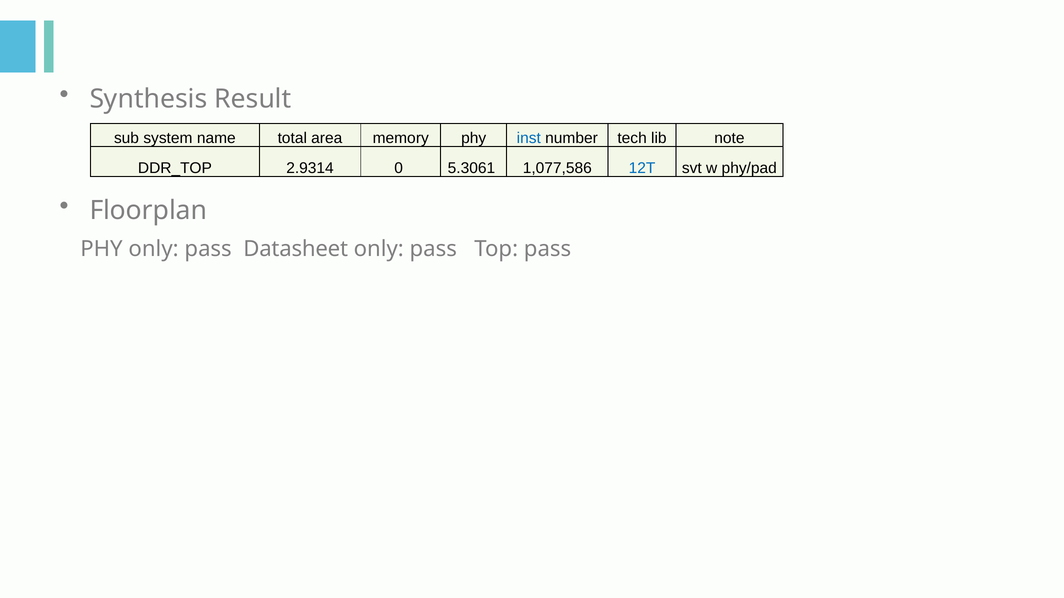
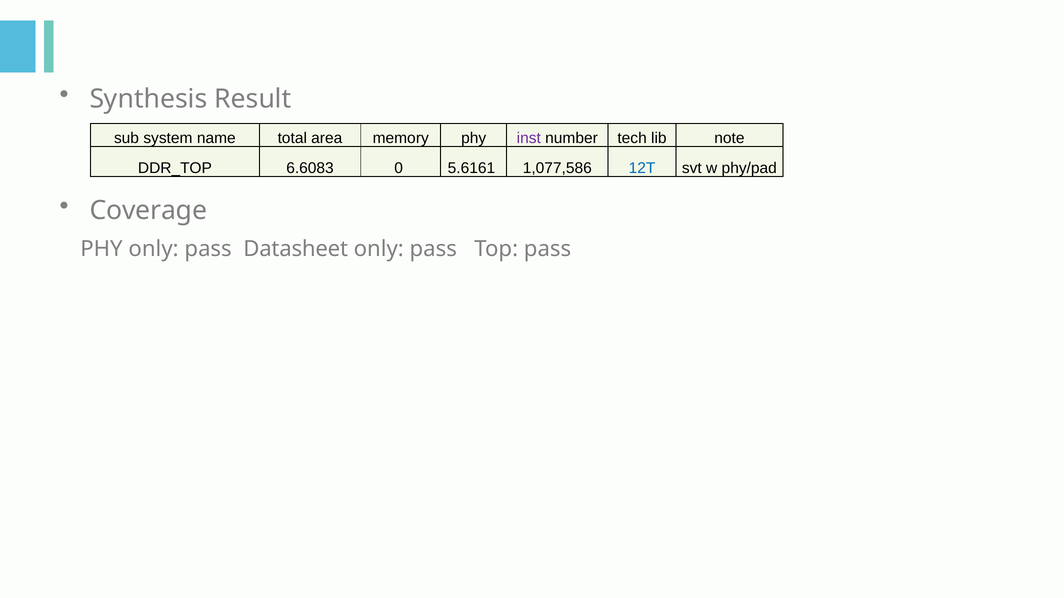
inst colour: blue -> purple
2.9314: 2.9314 -> 6.6083
5.3061: 5.3061 -> 5.6161
Floorplan: Floorplan -> Coverage
